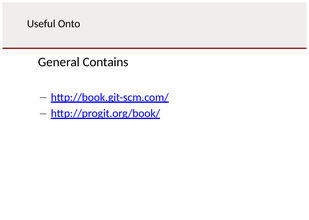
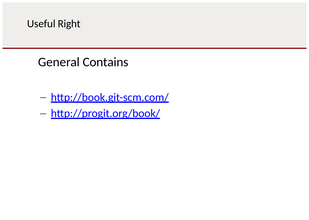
Onto: Onto -> Right
